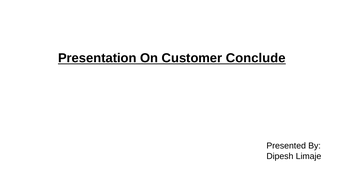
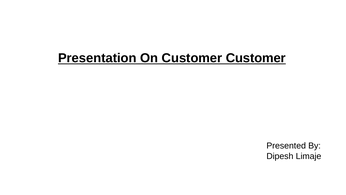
Customer Conclude: Conclude -> Customer
